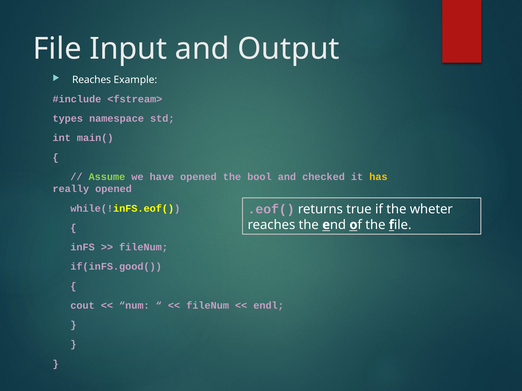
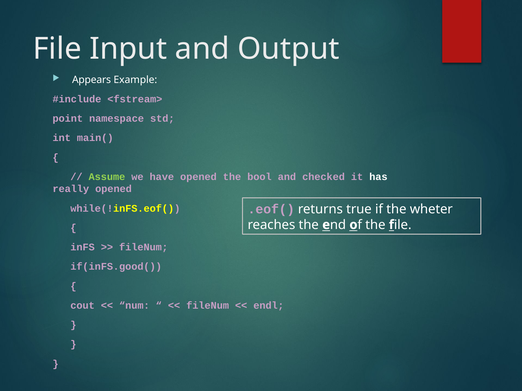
Reaches at (92, 80): Reaches -> Appears
types: types -> point
has colour: yellow -> white
